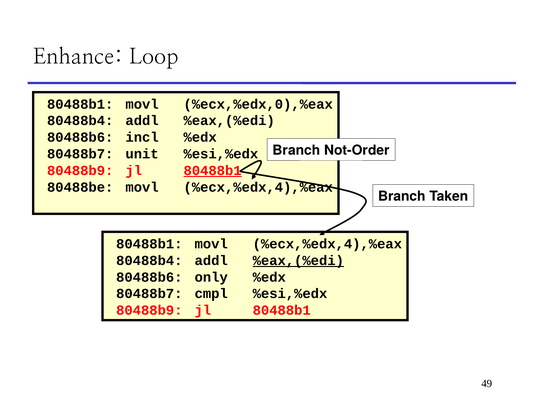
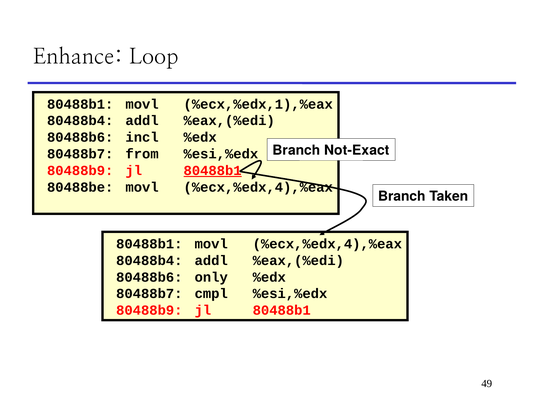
%ecx,%edx,0),%eax: %ecx,%edx,0),%eax -> %ecx,%edx,1),%eax
Not-Order: Not-Order -> Not-Exact
unit: unit -> from
%eax,(%edi at (298, 260) underline: present -> none
